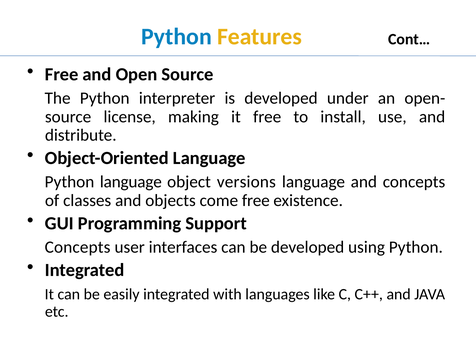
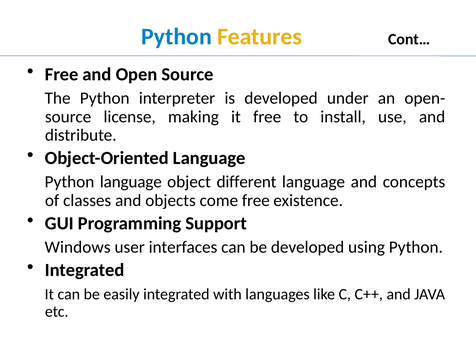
versions: versions -> different
Concepts at (78, 247): Concepts -> Windows
